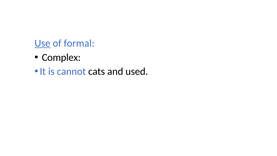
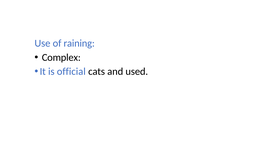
Use underline: present -> none
formal: formal -> raining
cannot: cannot -> official
